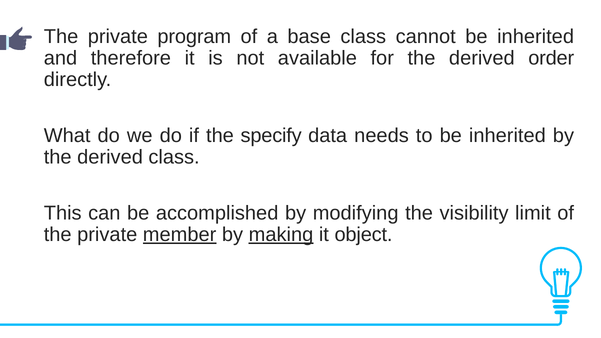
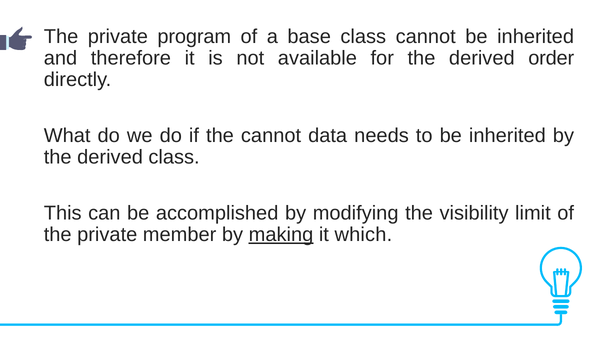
the specify: specify -> cannot
member underline: present -> none
object: object -> which
